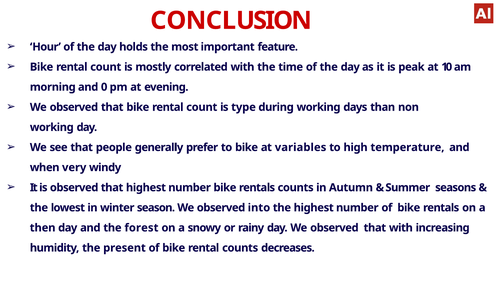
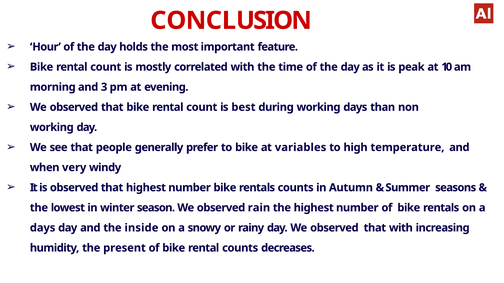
0: 0 -> 3
type: type -> best
into: into -> rain
then at (43, 228): then -> days
forest: forest -> inside
